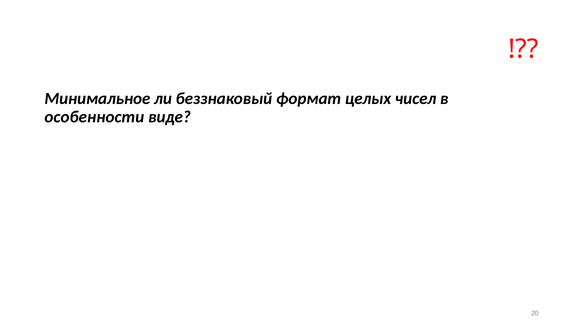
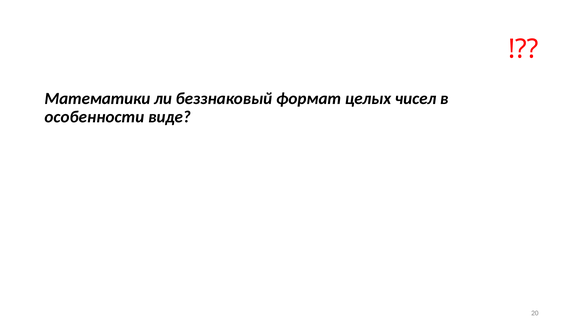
Минимальное: Минимальное -> Математики
